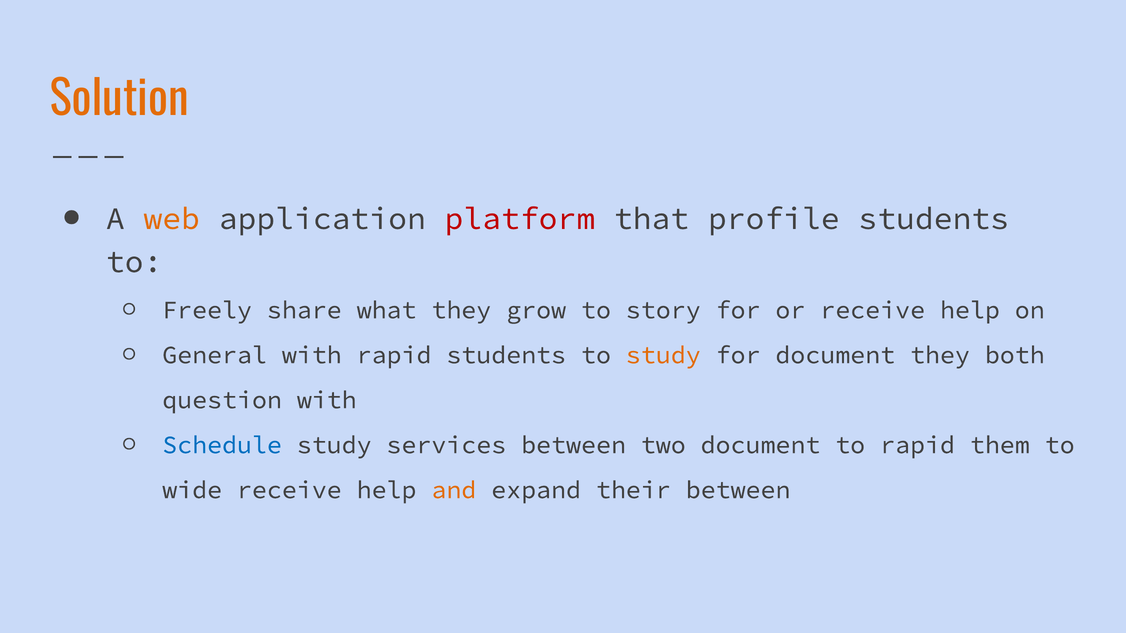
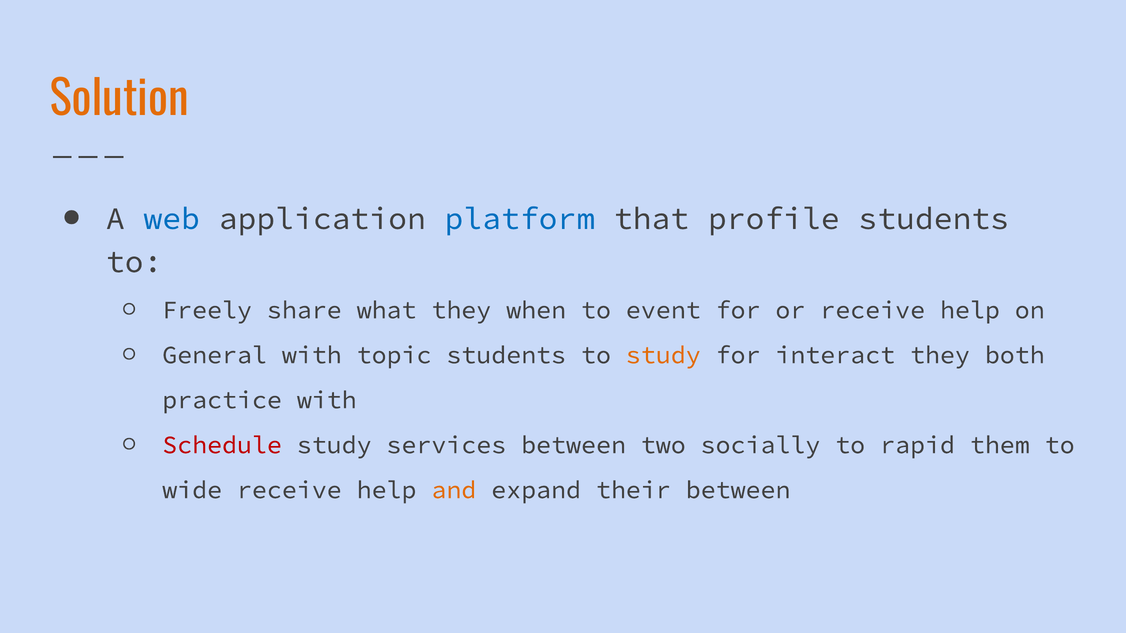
web colour: orange -> blue
platform colour: red -> blue
grow: grow -> when
story: story -> event
with rapid: rapid -> topic
for document: document -> interact
question: question -> practice
Schedule colour: blue -> red
two document: document -> socially
